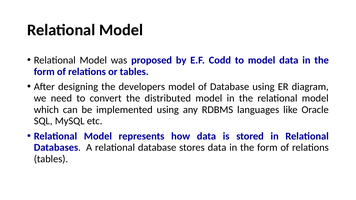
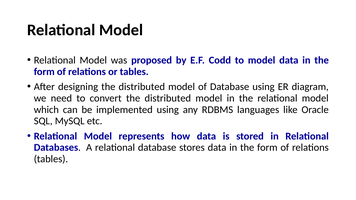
designing the developers: developers -> distributed
